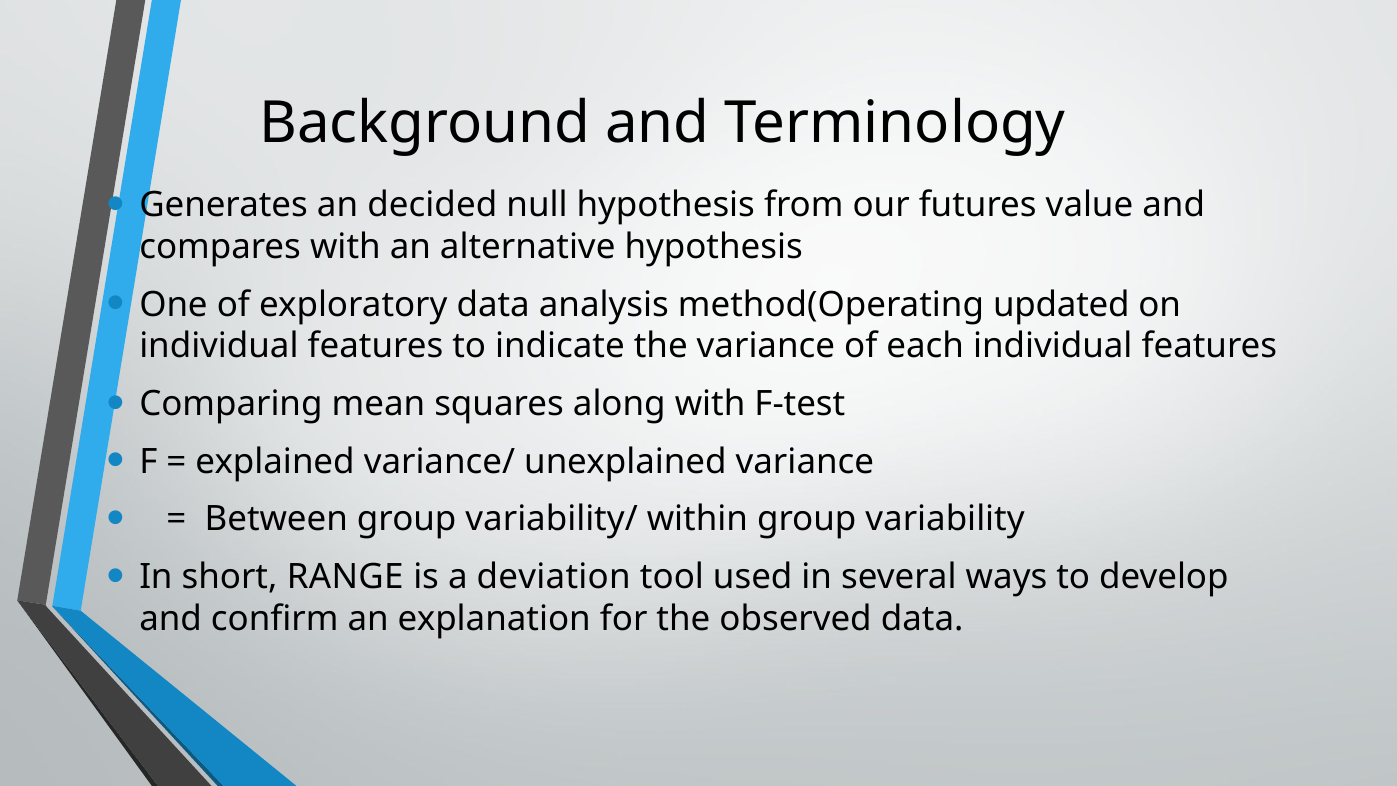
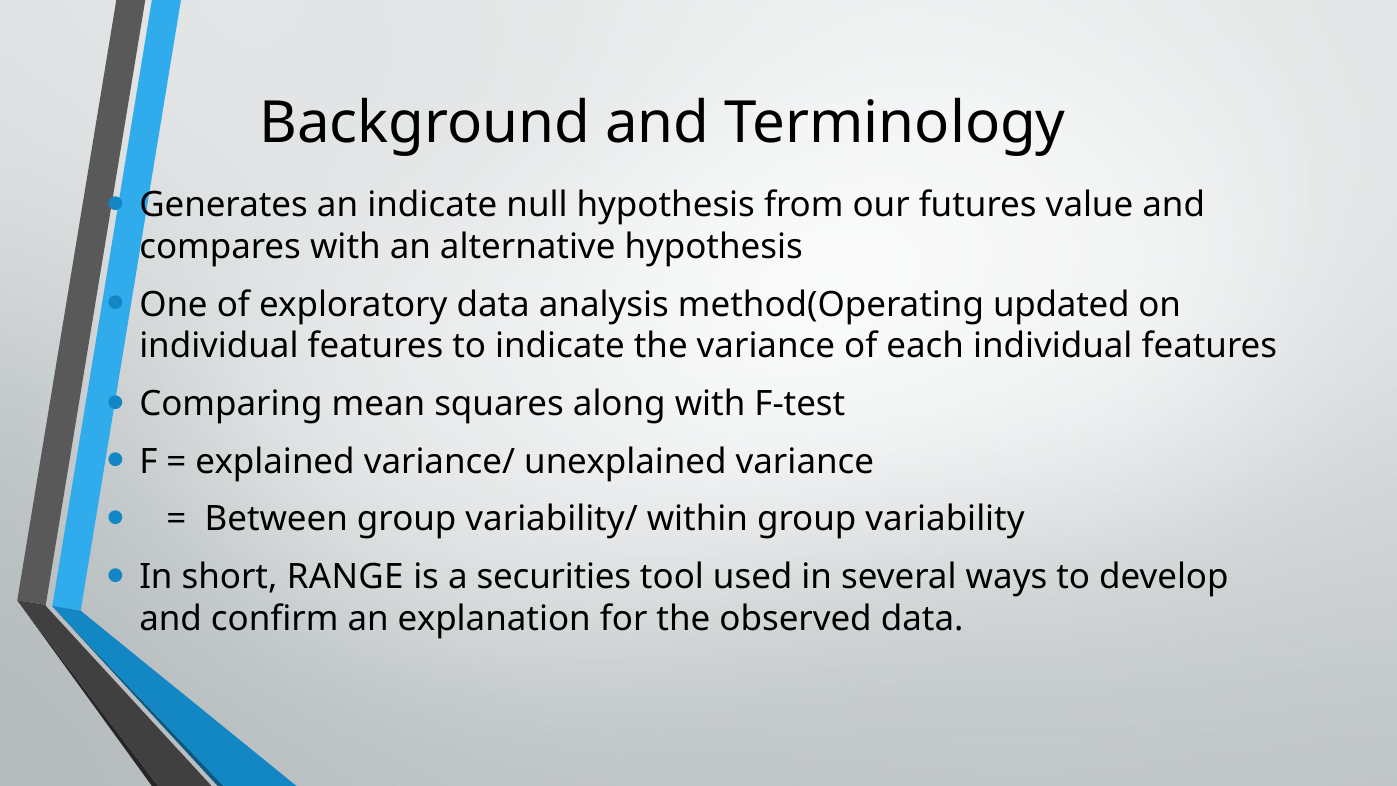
an decided: decided -> indicate
deviation: deviation -> securities
